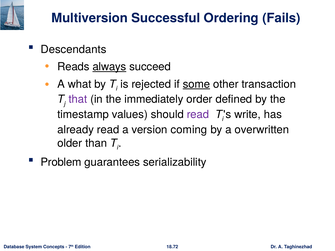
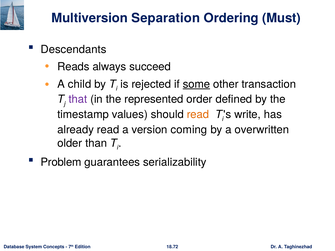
Successful: Successful -> Separation
Fails: Fails -> Must
always underline: present -> none
what: what -> child
immediately: immediately -> represented
read at (198, 115) colour: purple -> orange
